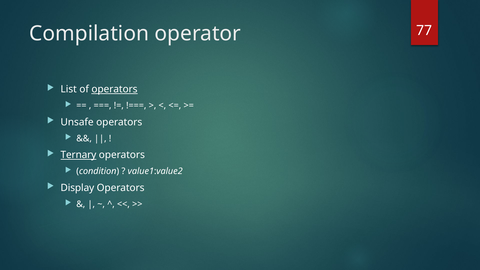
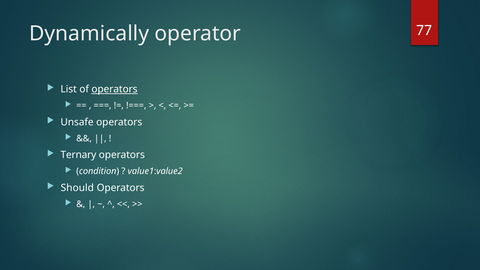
Compilation: Compilation -> Dynamically
Ternary underline: present -> none
Display: Display -> Should
